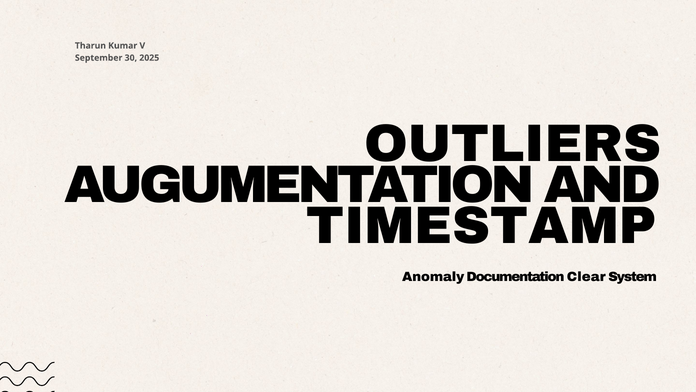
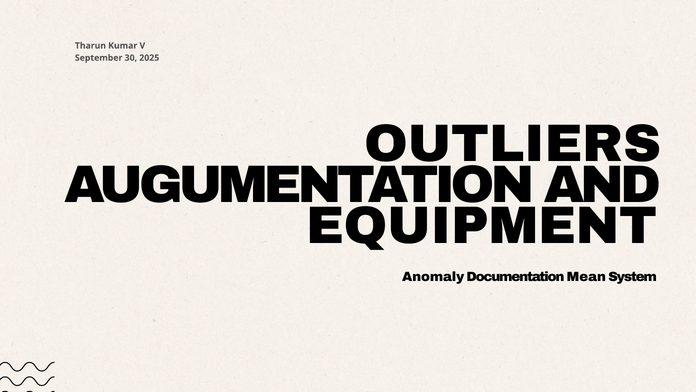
TIMESTAMP: TIMESTAMP -> EQUIPMENT
Clear: Clear -> Mean
